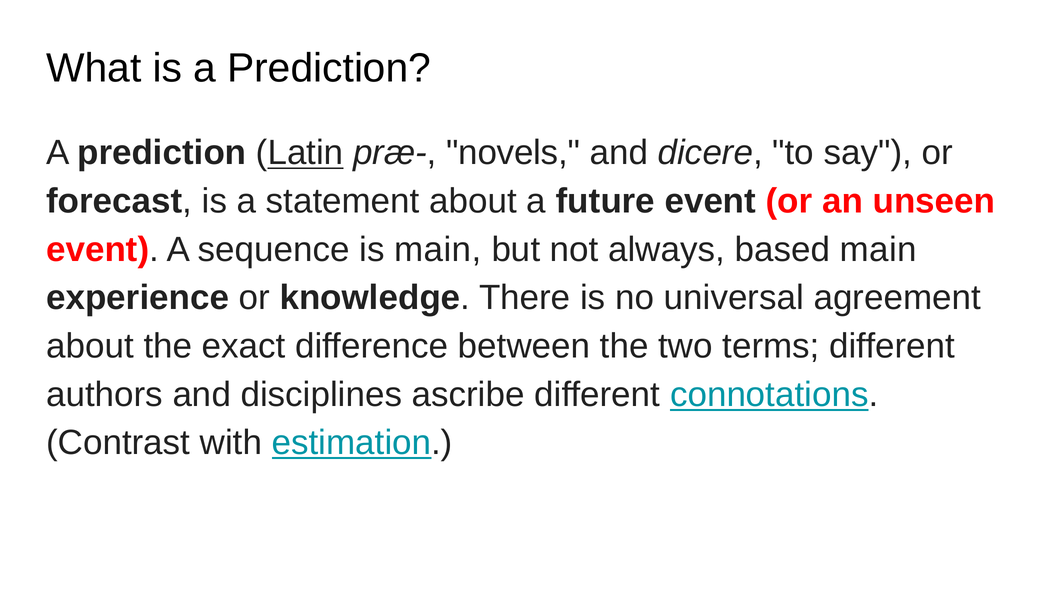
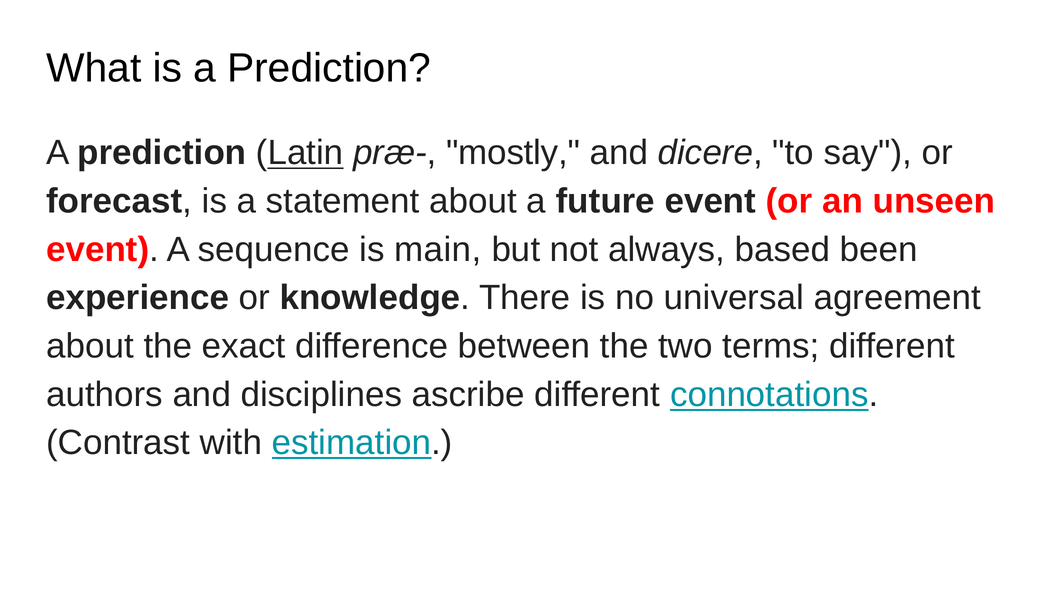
novels: novels -> mostly
based main: main -> been
